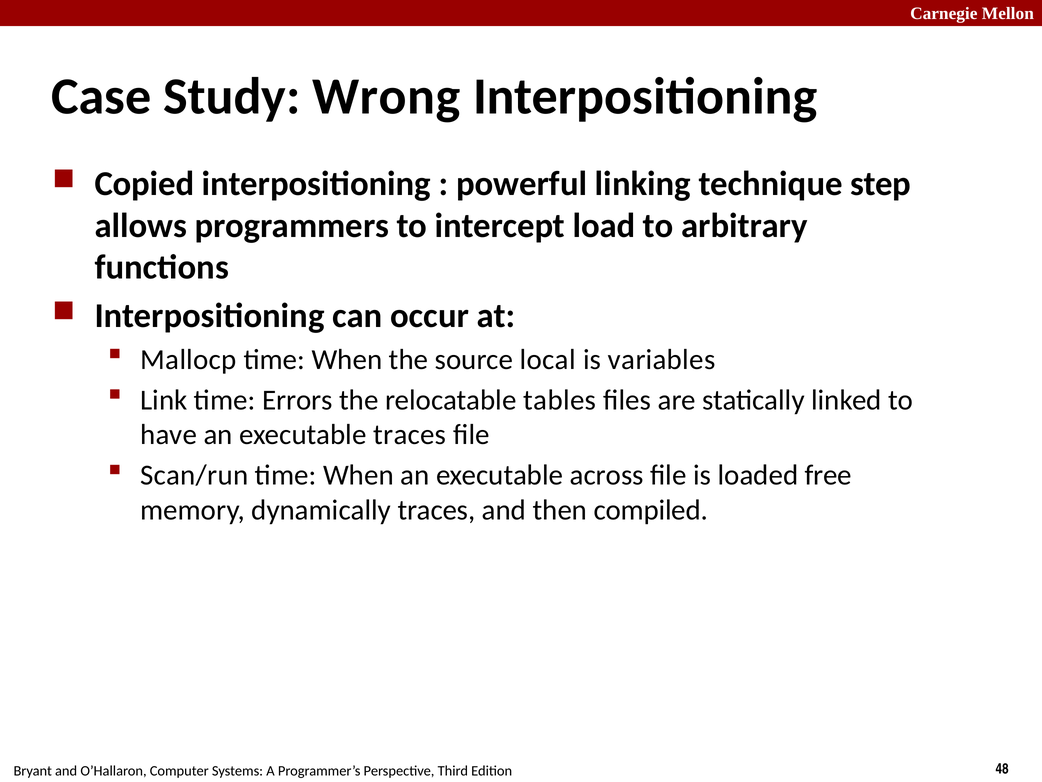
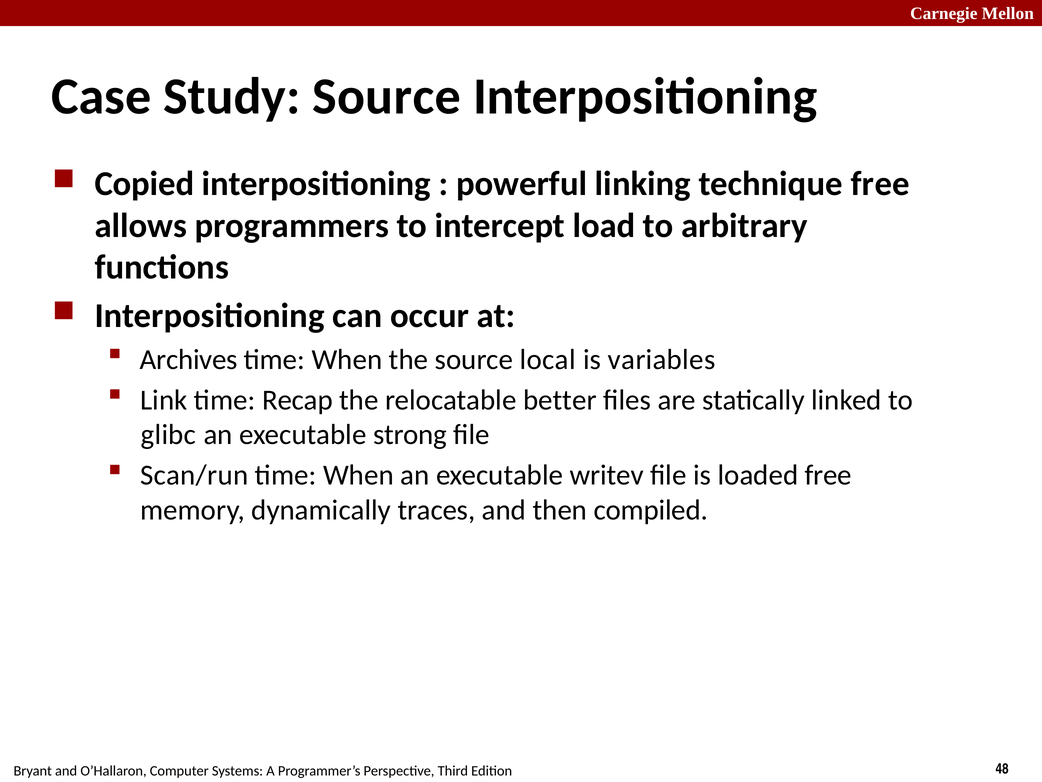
Study Wrong: Wrong -> Source
technique step: step -> free
Mallocp: Mallocp -> Archives
Errors: Errors -> Recap
tables: tables -> better
have: have -> glibc
executable traces: traces -> strong
across: across -> writev
